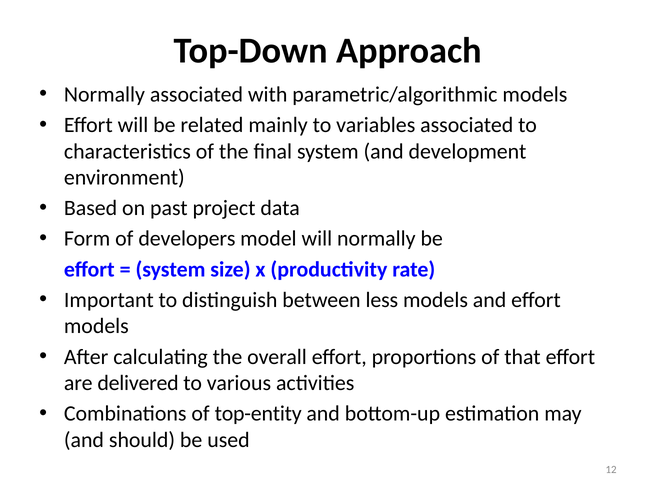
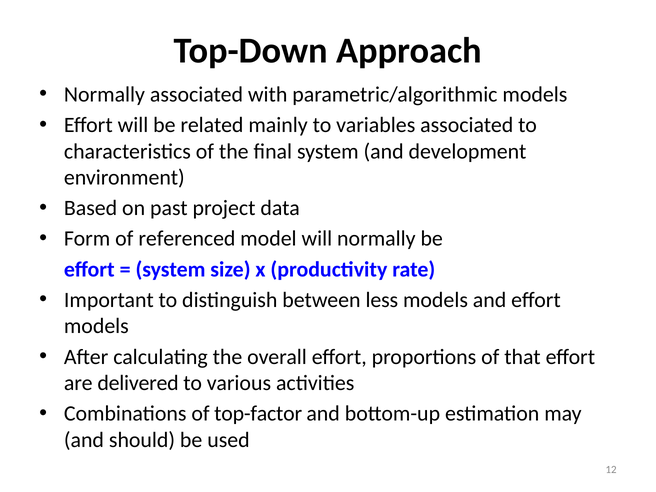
developers: developers -> referenced
top-entity: top-entity -> top-factor
